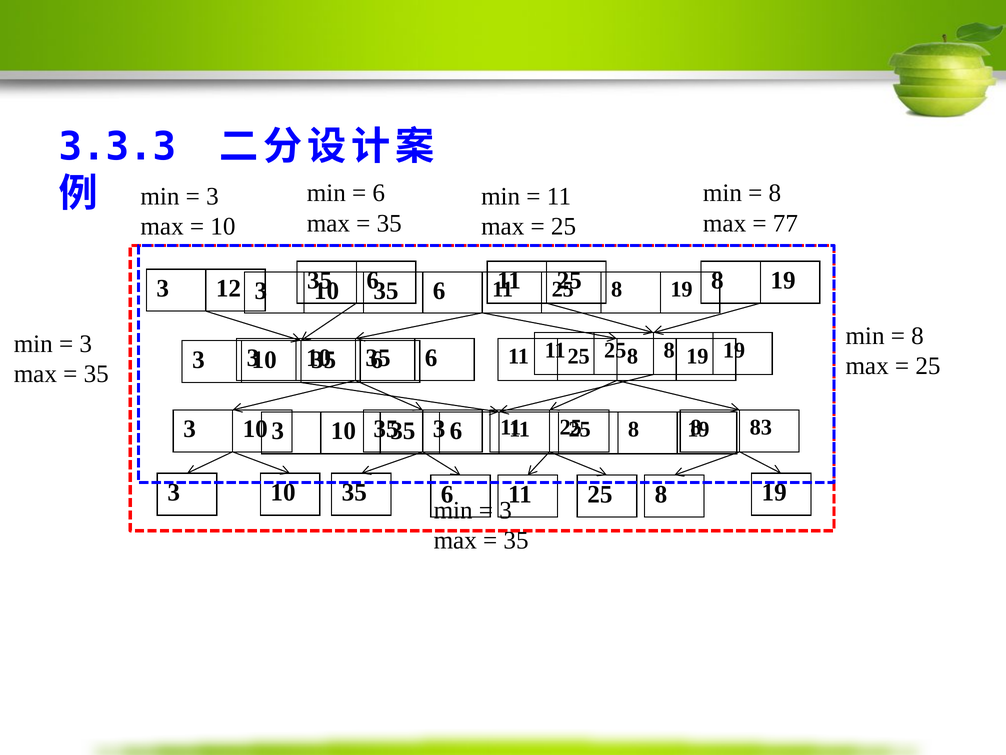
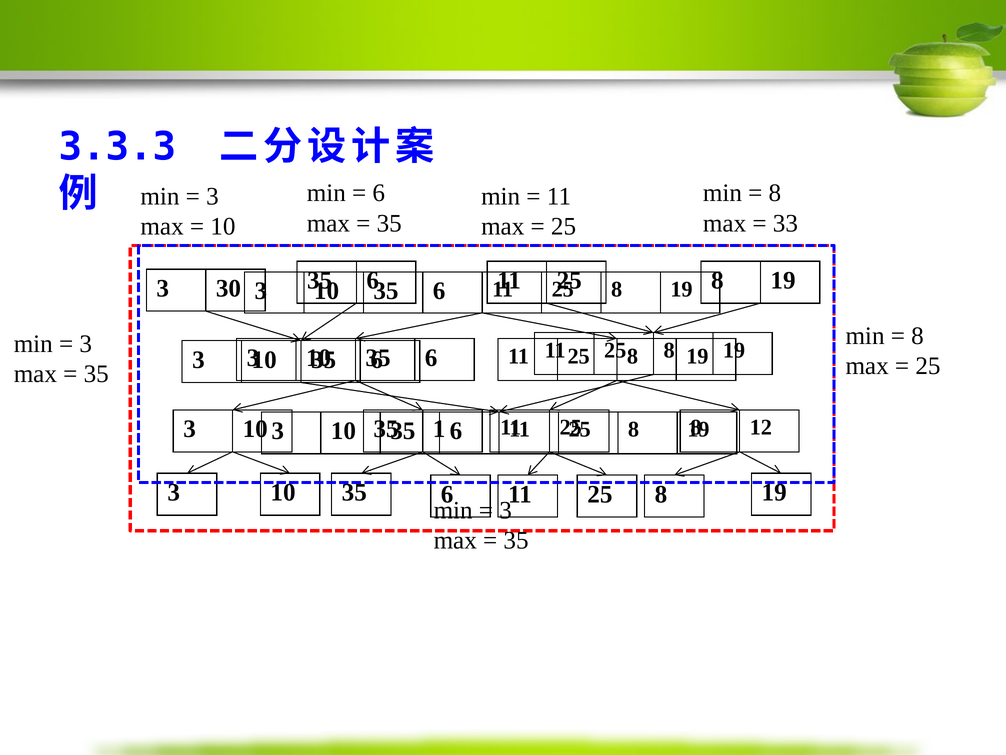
77: 77 -> 33
12: 12 -> 30
35 3: 3 -> 1
83: 83 -> 12
